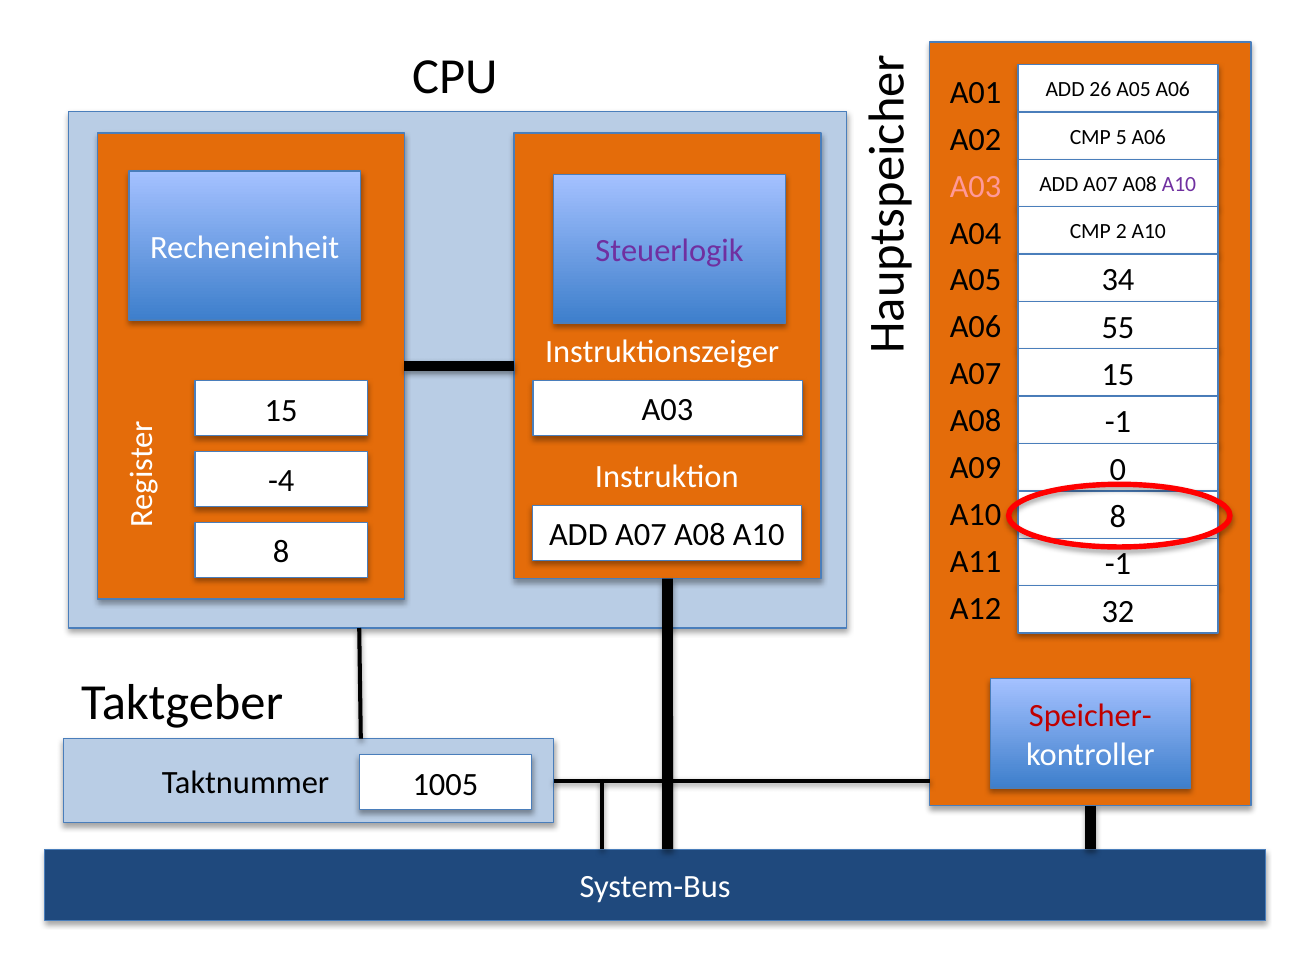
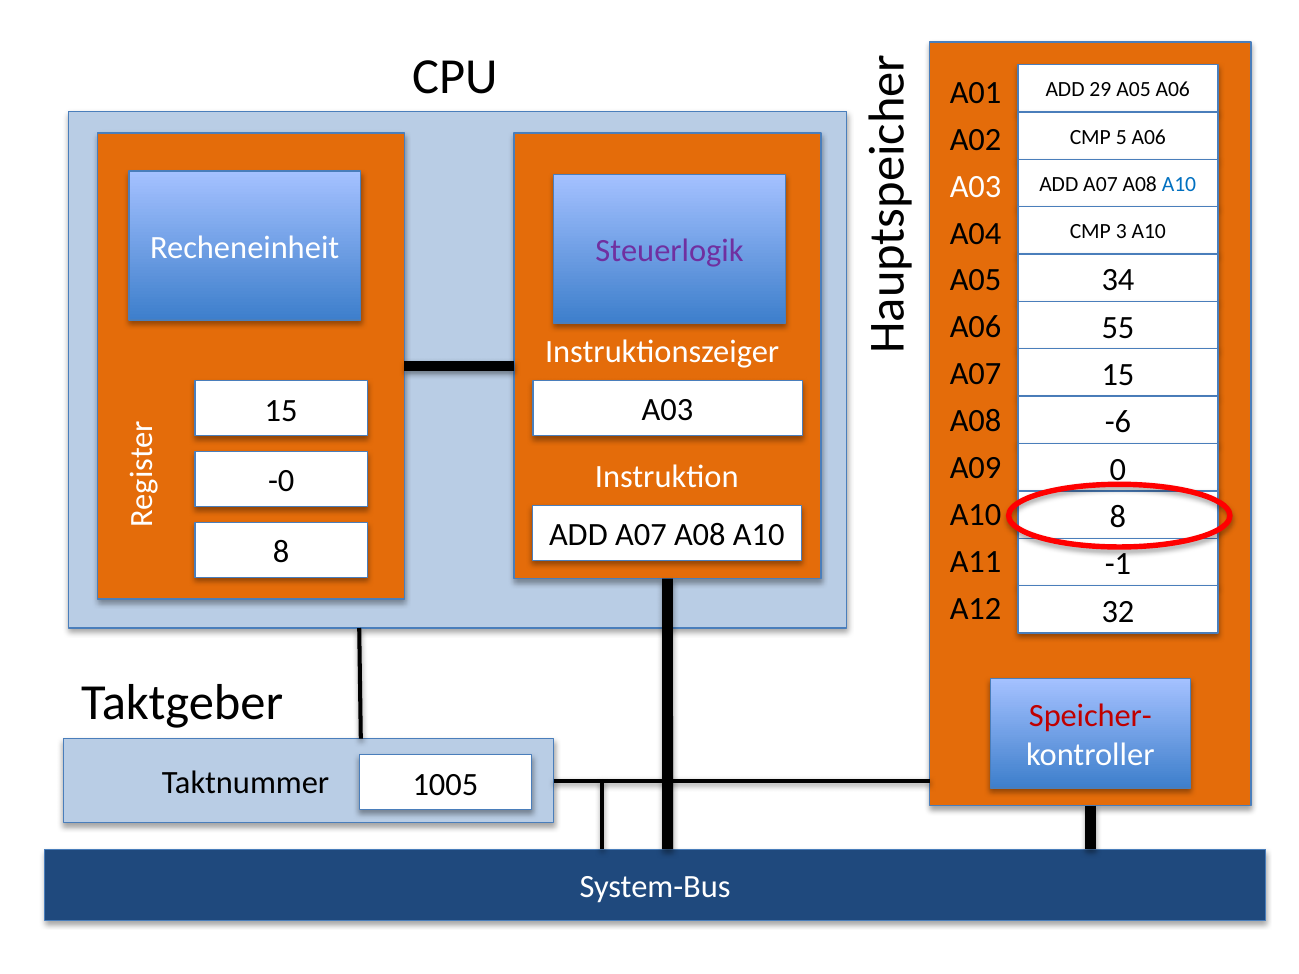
26: 26 -> 29
A03 at (976, 186) colour: pink -> white
A10 at (1179, 184) colour: purple -> blue
2: 2 -> 3
-1 at (1118, 422): -1 -> -6
-4: -4 -> -0
